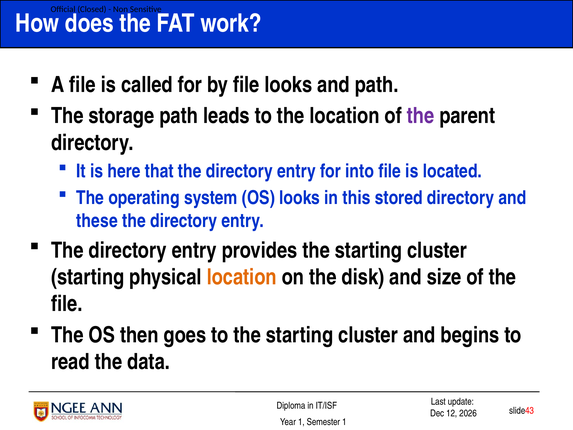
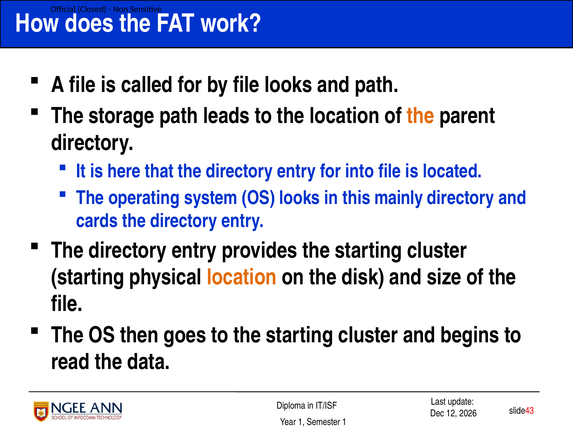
the at (421, 116) colour: purple -> orange
stored: stored -> mainly
these: these -> cards
